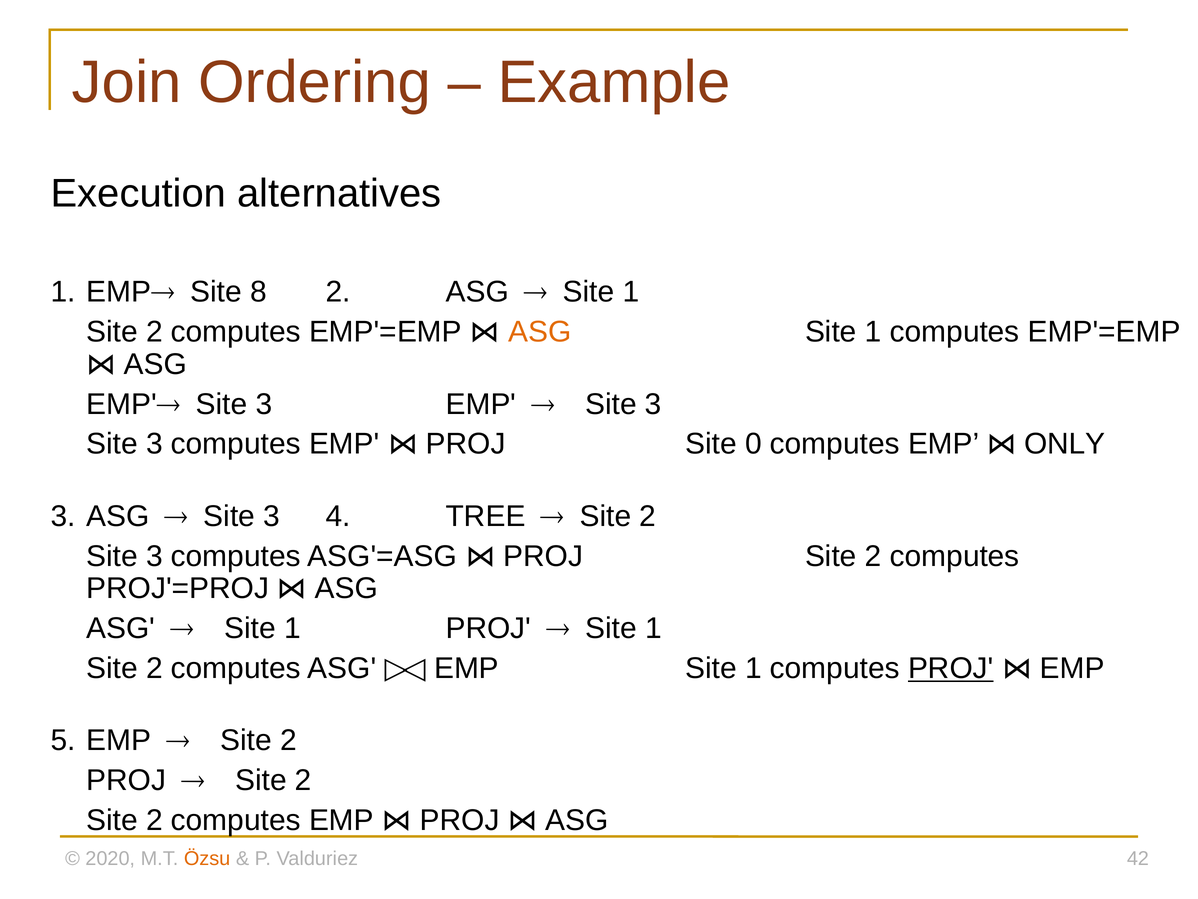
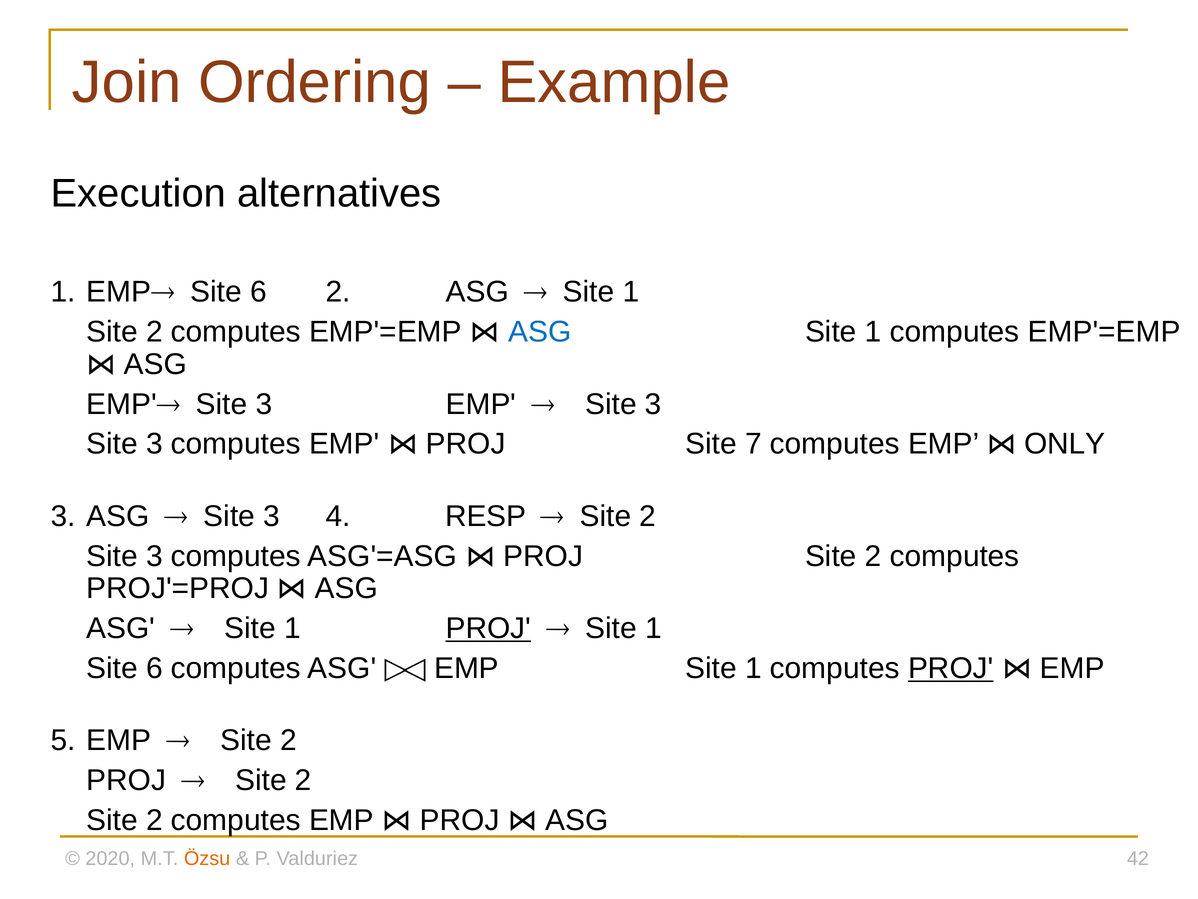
EMP Site 8: 8 -> 6
ASG at (540, 332) colour: orange -> blue
0: 0 -> 7
TREE: TREE -> RESP
PROJ at (488, 628) underline: none -> present
2 at (154, 668): 2 -> 6
